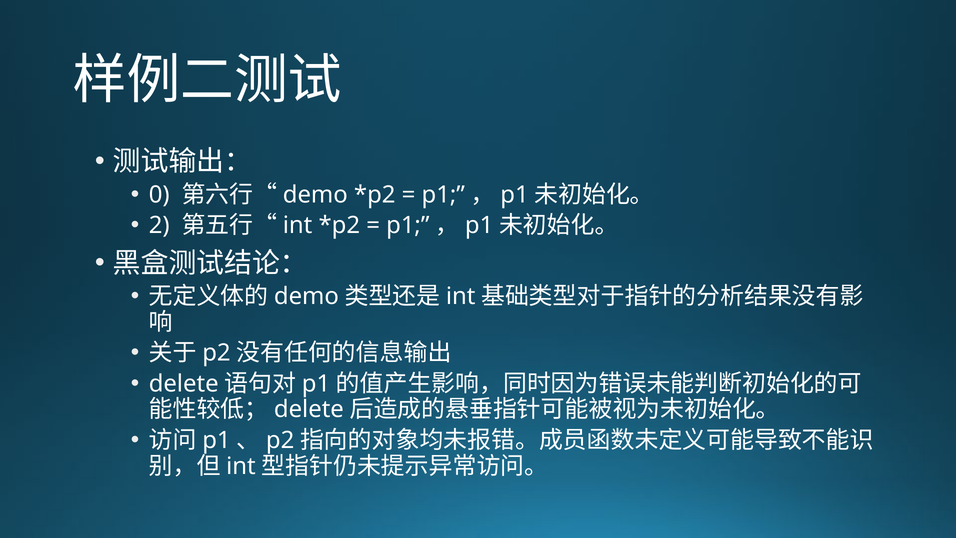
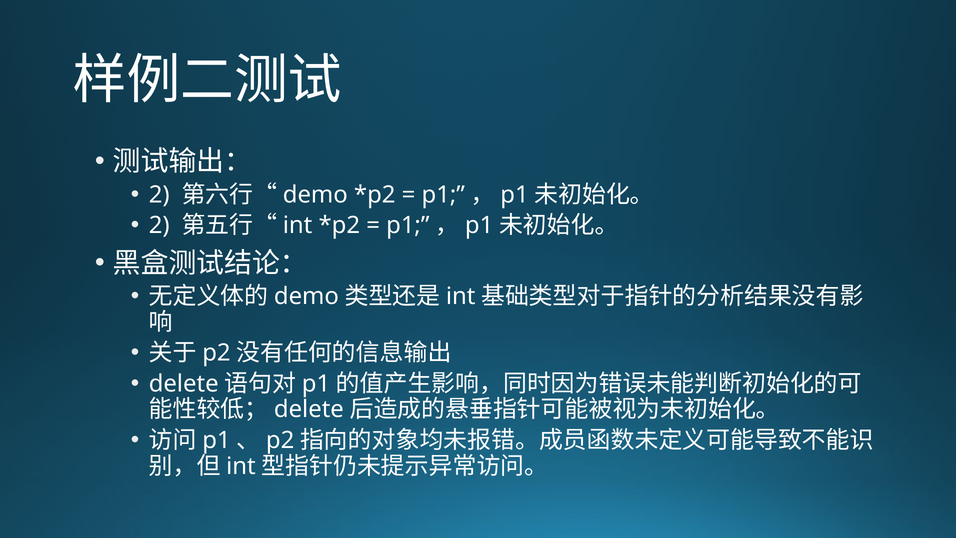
0 at (159, 195): 0 -> 2
